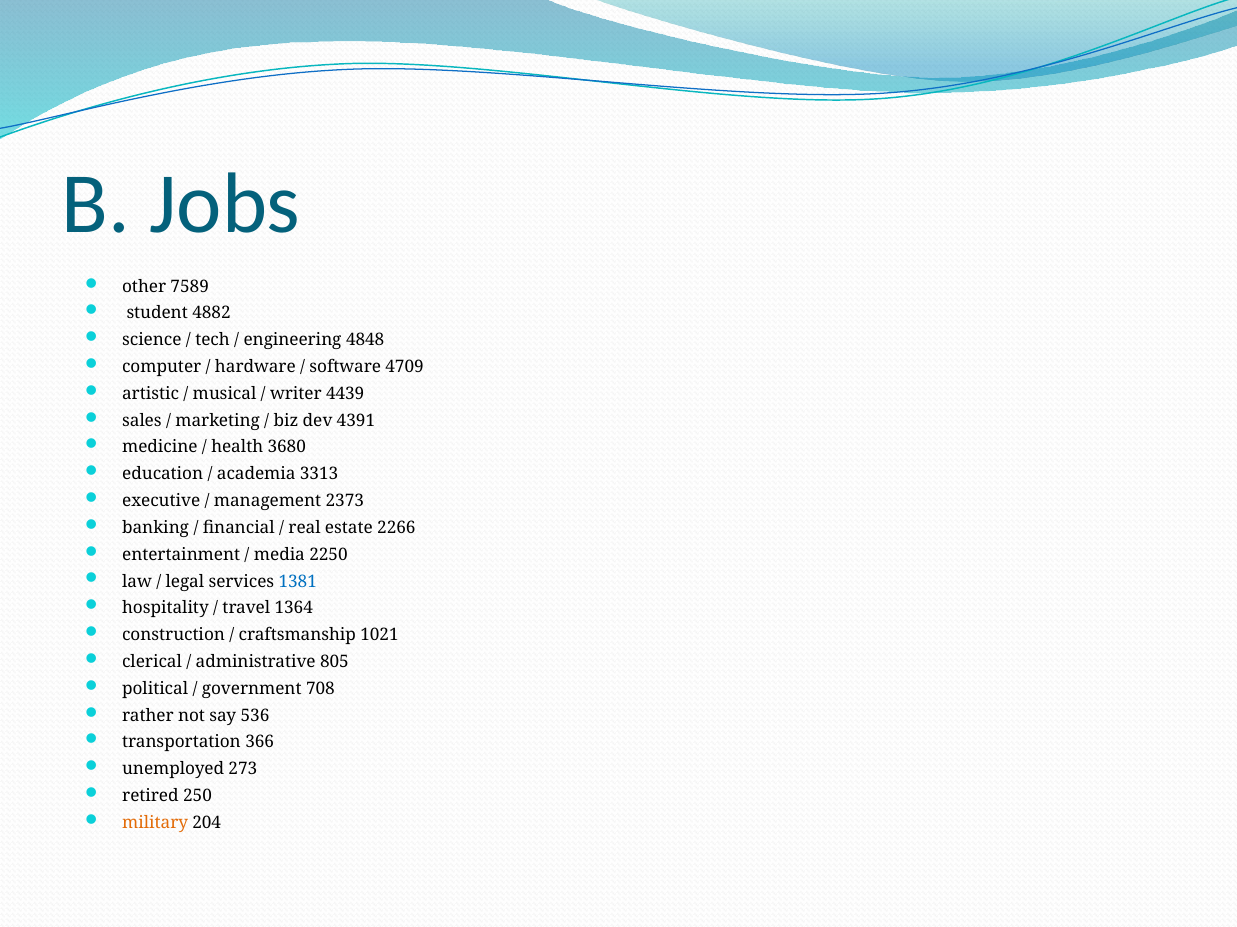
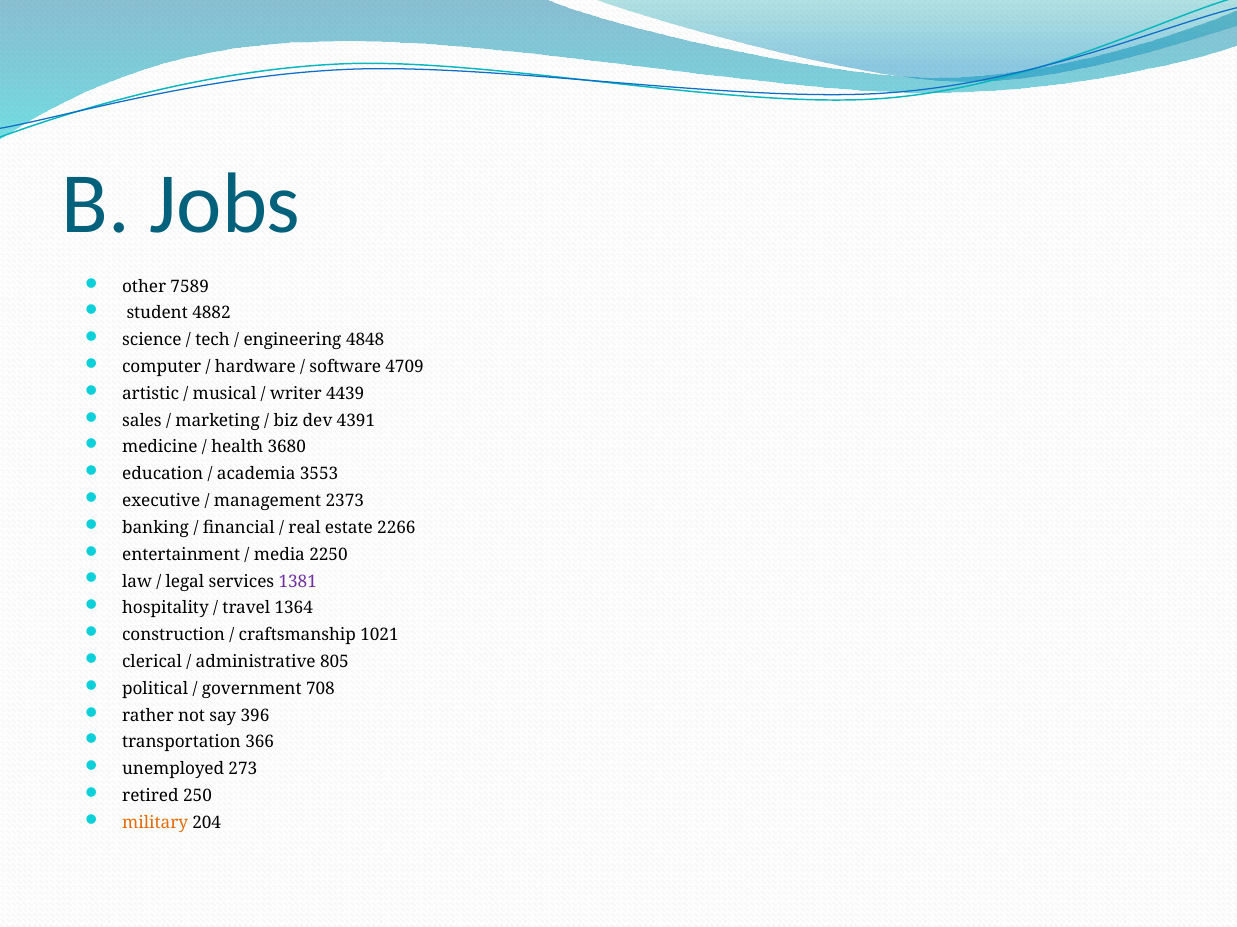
3313: 3313 -> 3553
1381 colour: blue -> purple
536: 536 -> 396
